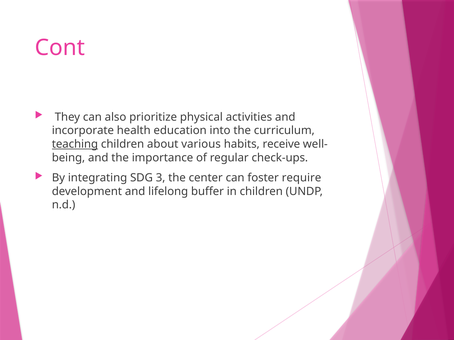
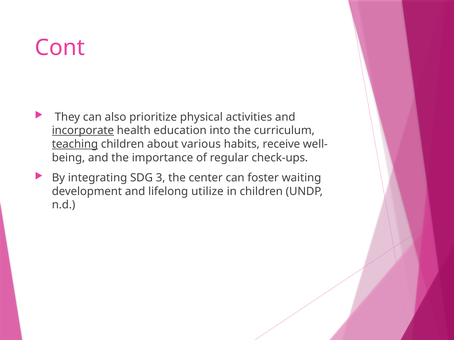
incorporate underline: none -> present
require: require -> waiting
buffer: buffer -> utilize
